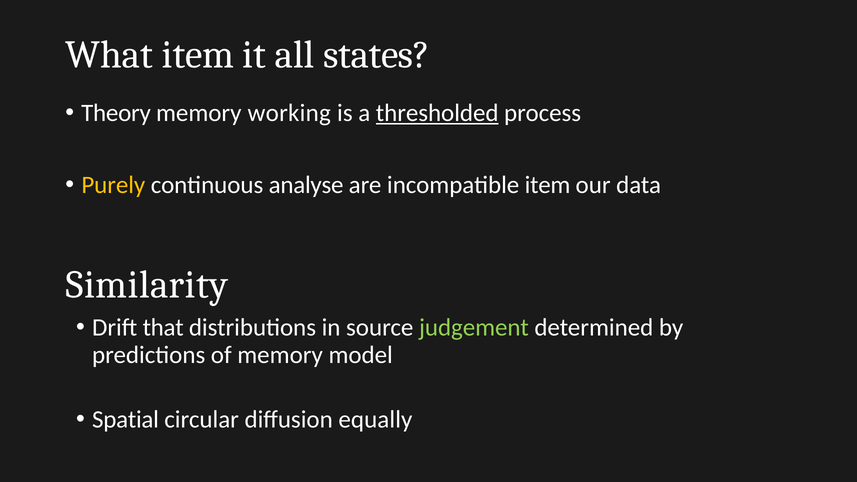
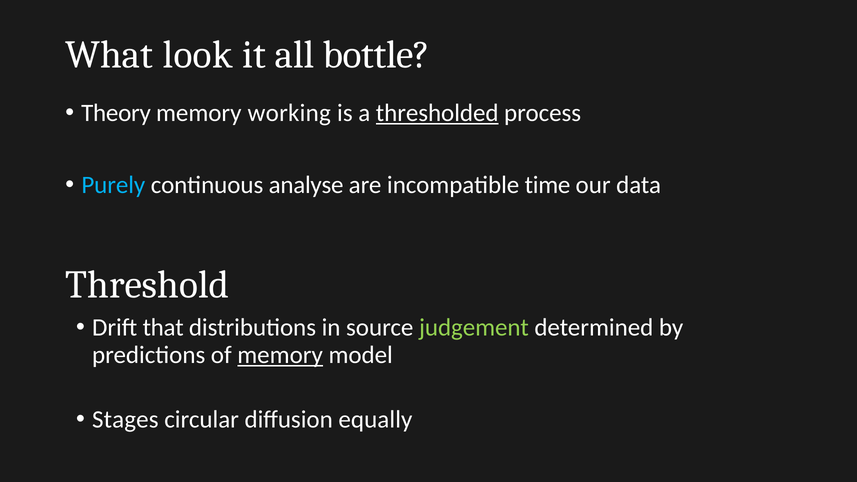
What item: item -> look
states: states -> bottle
Purely colour: yellow -> light blue
incompatible item: item -> time
Similarity: Similarity -> Threshold
memory at (280, 355) underline: none -> present
Spatial: Spatial -> Stages
